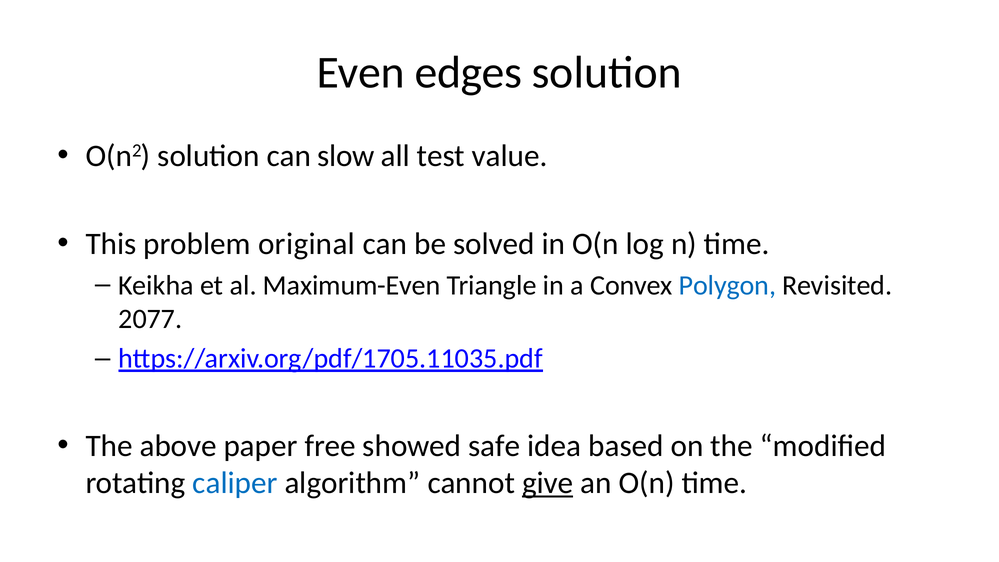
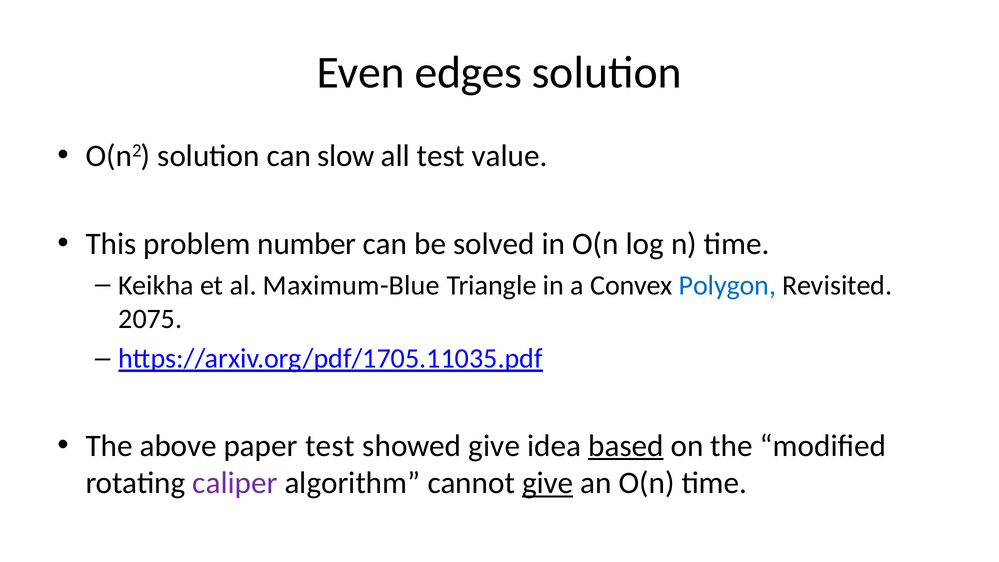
original: original -> number
Maximum-Even: Maximum-Even -> Maximum-Blue
2077: 2077 -> 2075
paper free: free -> test
showed safe: safe -> give
based underline: none -> present
caliper colour: blue -> purple
